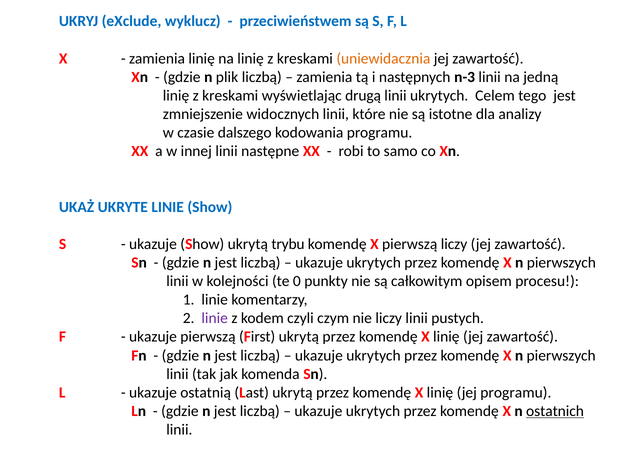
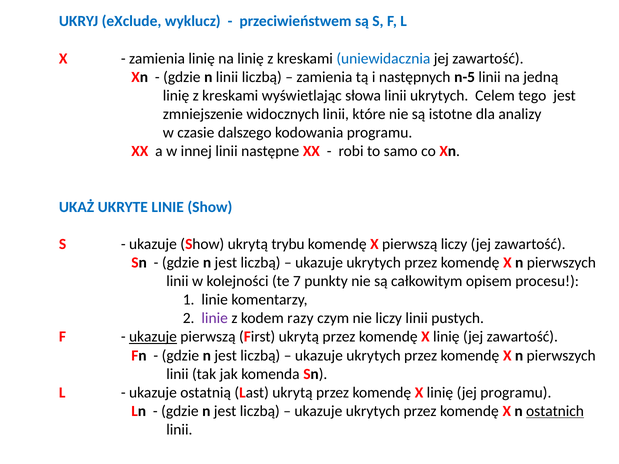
uniewidacznia colour: orange -> blue
n plik: plik -> linii
n-3: n-3 -> n-5
drugą: drugą -> słowa
0: 0 -> 7
czyli: czyli -> razy
ukazuje at (153, 337) underline: none -> present
